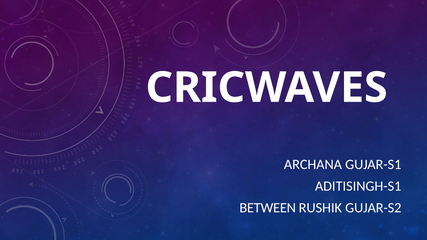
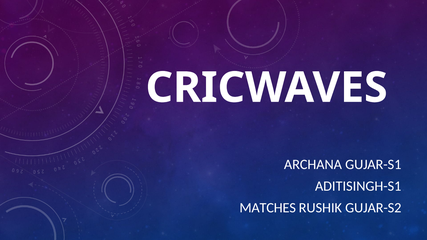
BETWEEN: BETWEEN -> MATCHES
